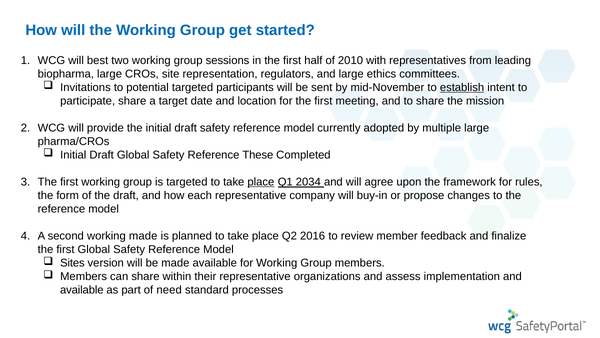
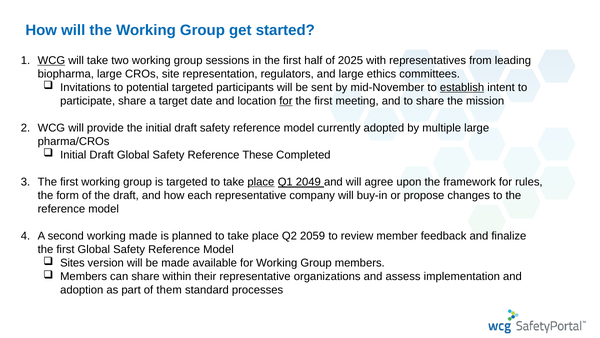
WCG at (51, 60) underline: none -> present
will best: best -> take
2010: 2010 -> 2025
for at (286, 101) underline: none -> present
2034: 2034 -> 2049
2016: 2016 -> 2059
available at (82, 290): available -> adoption
need: need -> them
